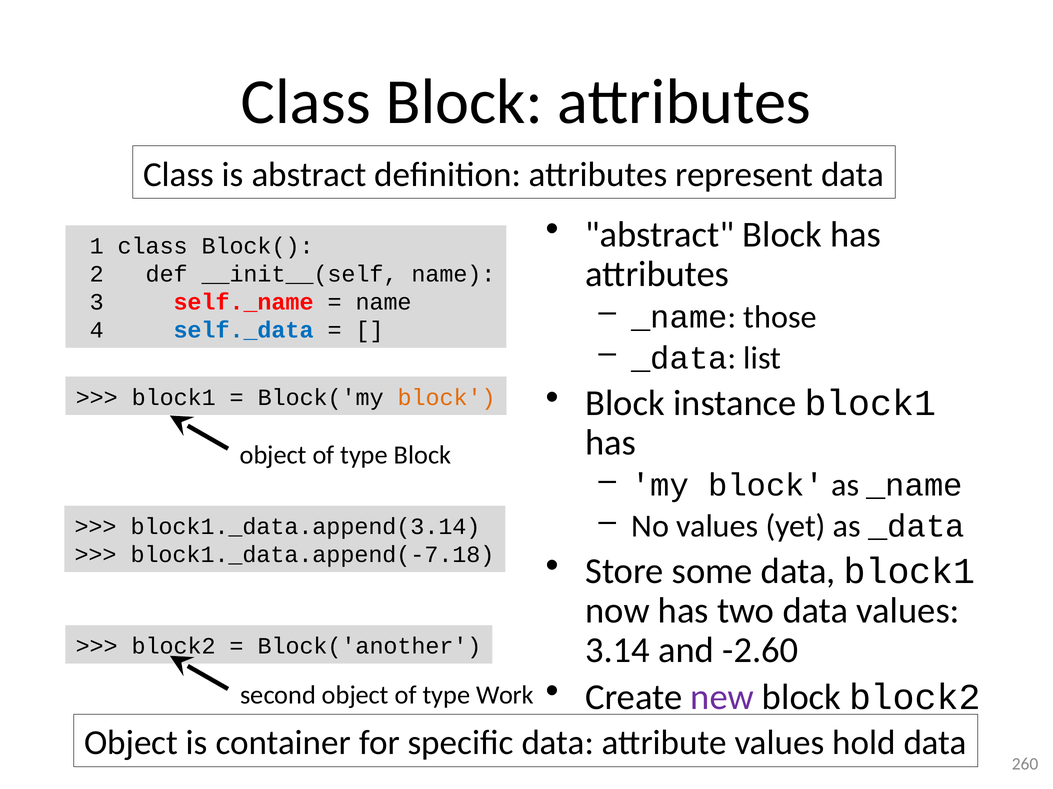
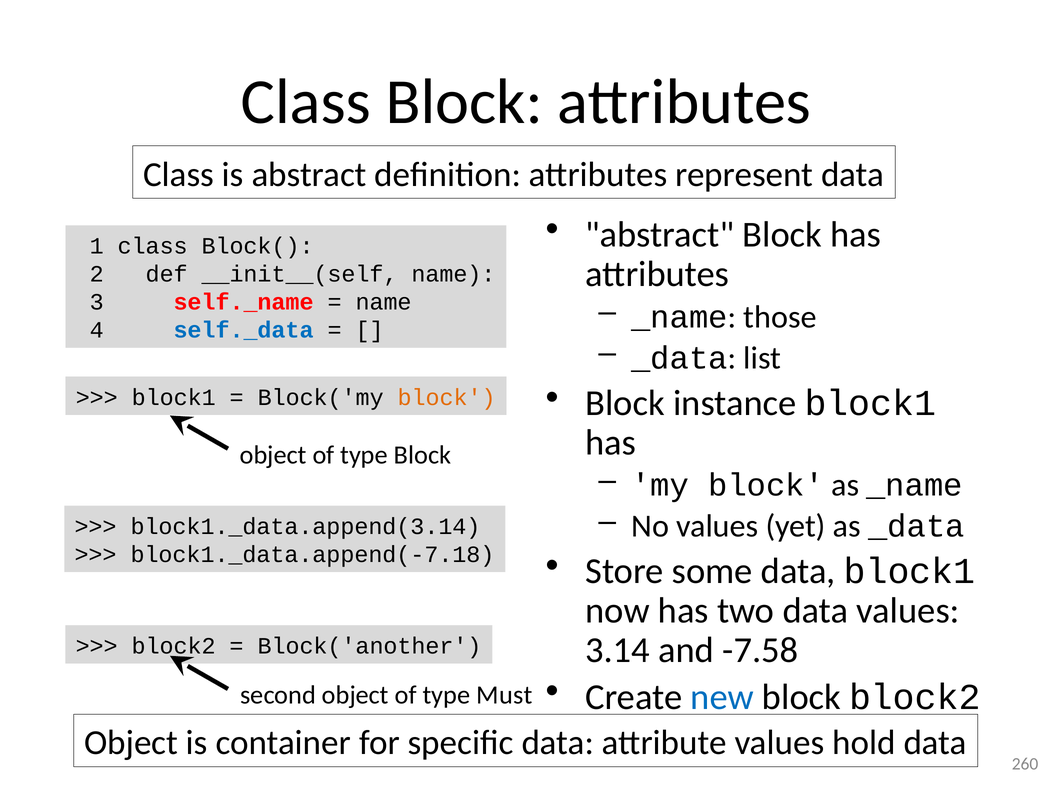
-2.60: -2.60 -> -7.58
new colour: purple -> blue
Work: Work -> Must
